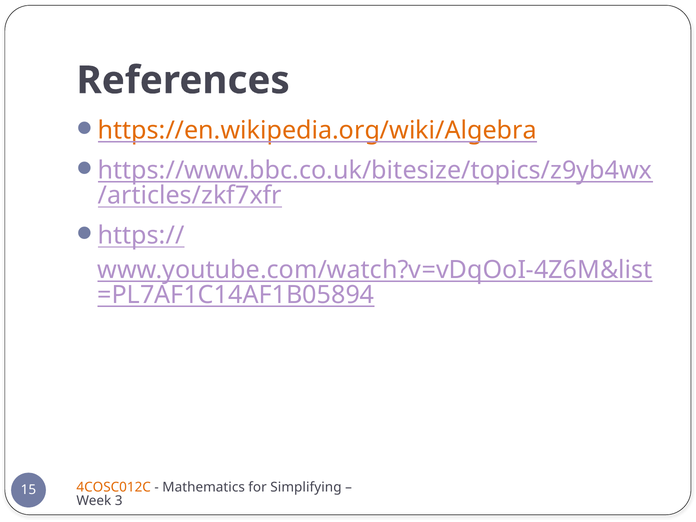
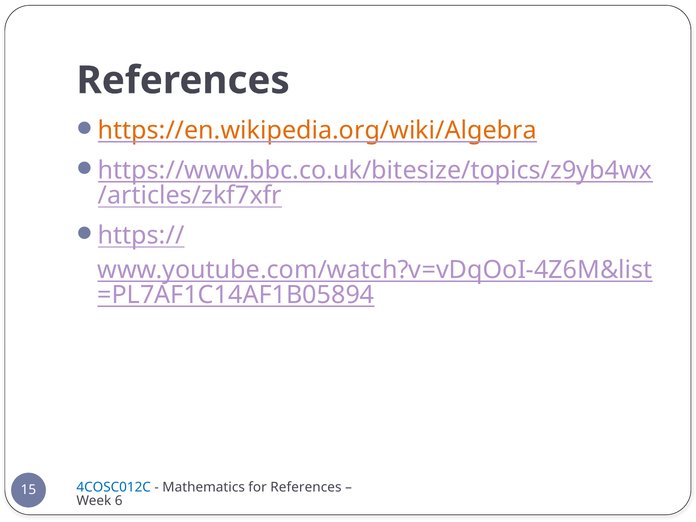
4COSC012C colour: orange -> blue
for Simplifying: Simplifying -> References
3: 3 -> 6
